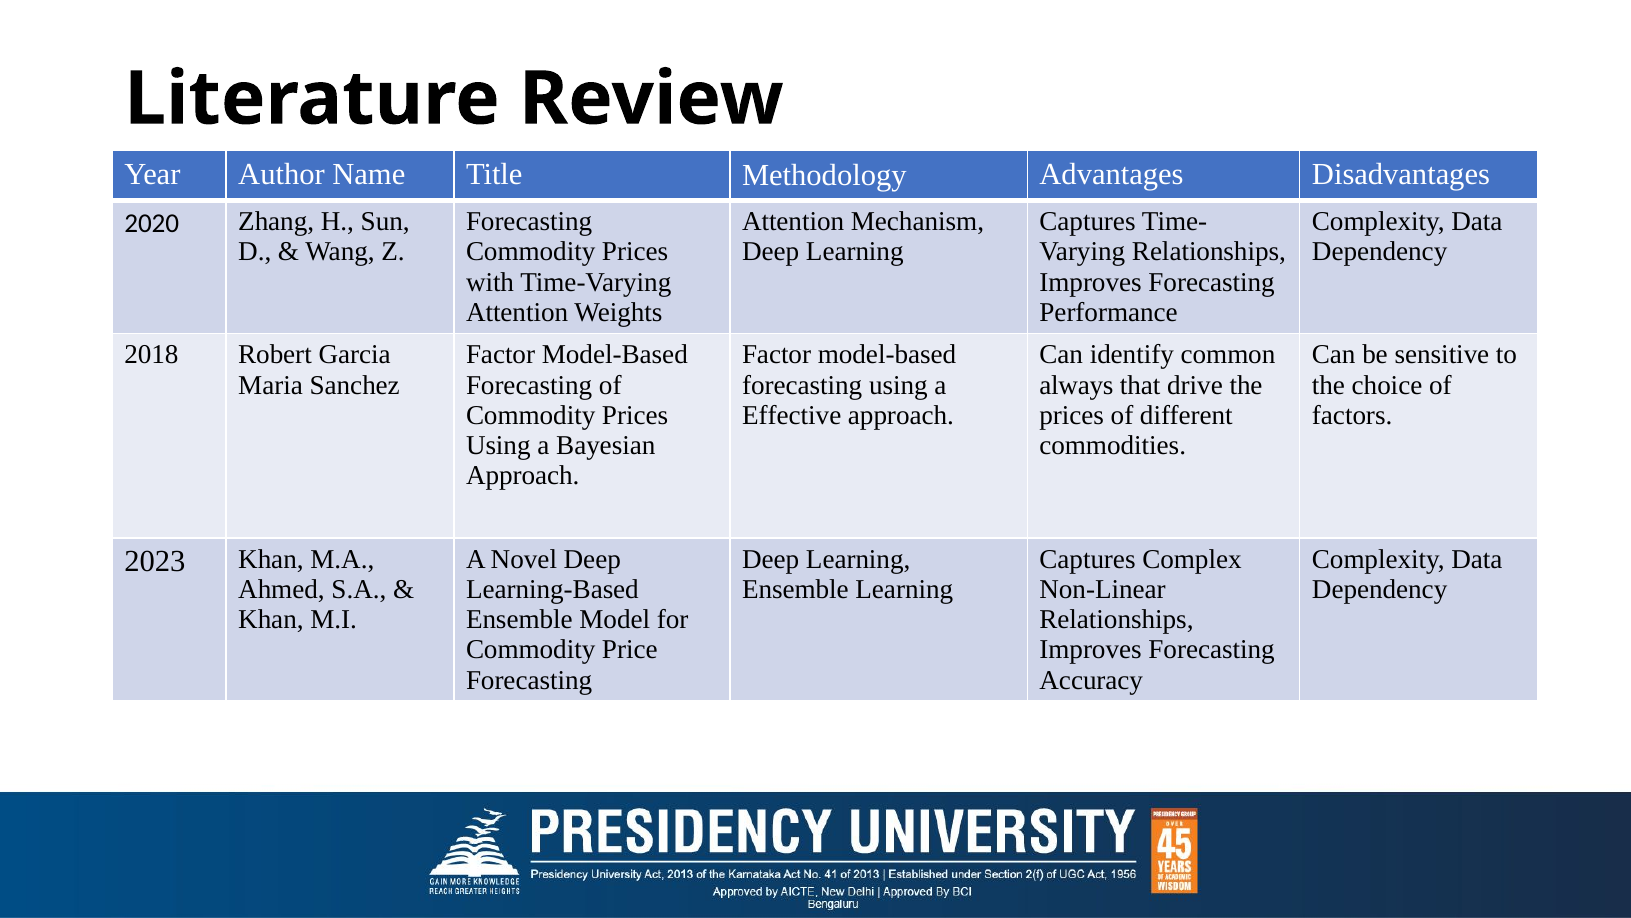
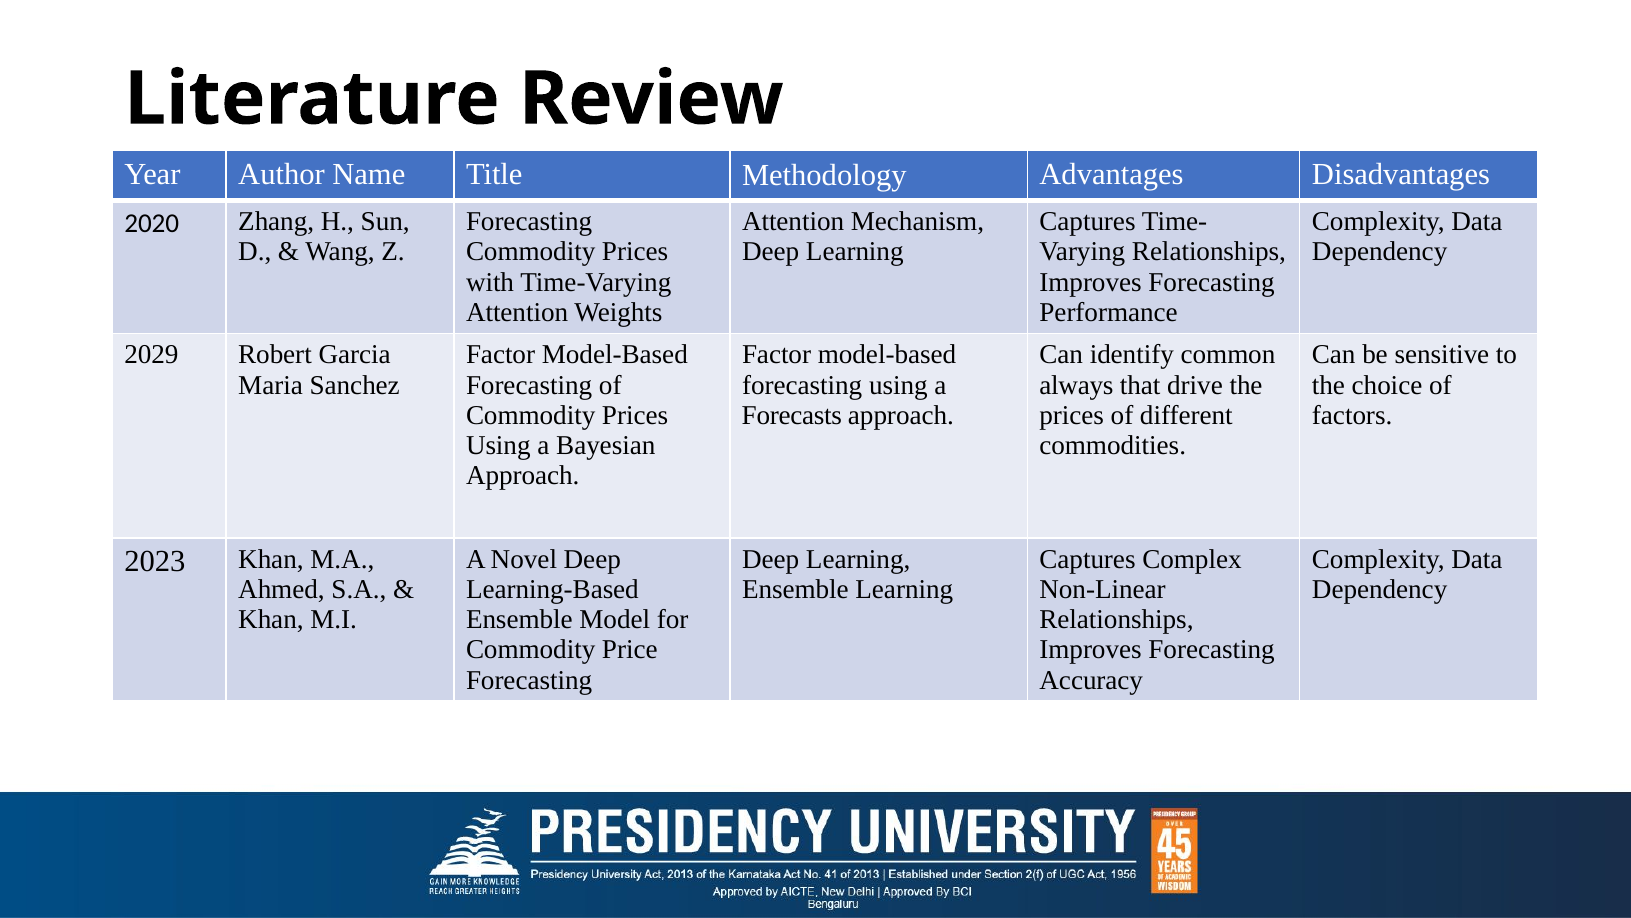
2018: 2018 -> 2029
Effective: Effective -> Forecasts
